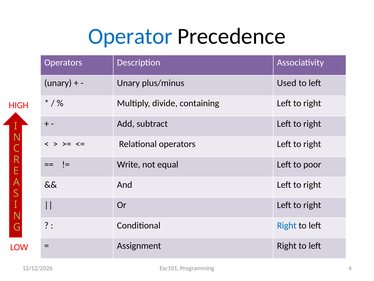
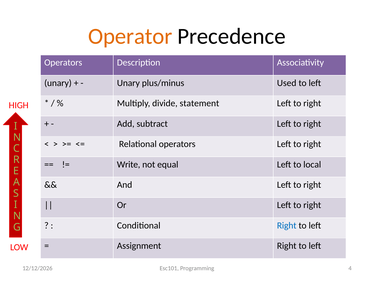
Operator colour: blue -> orange
containing: containing -> statement
poor: poor -> local
